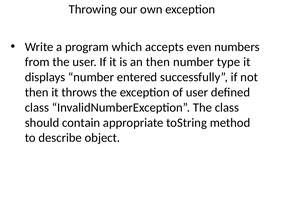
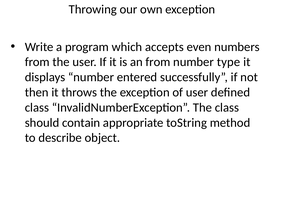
an then: then -> from
